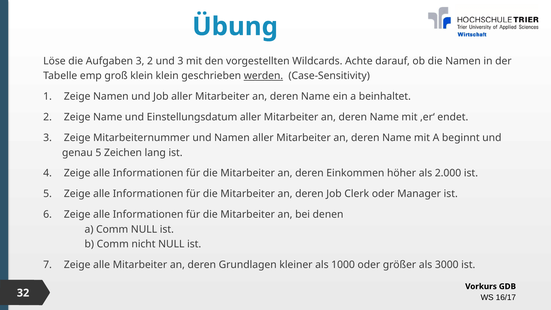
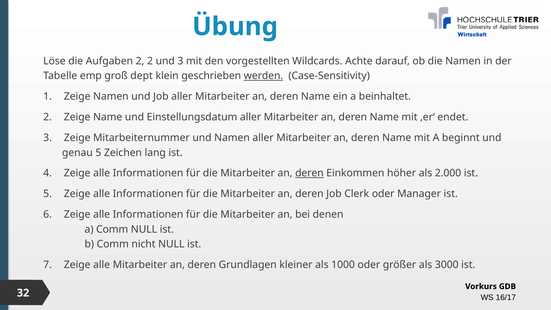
Aufgaben 3: 3 -> 2
groß klein: klein -> dept
deren at (309, 173) underline: none -> present
